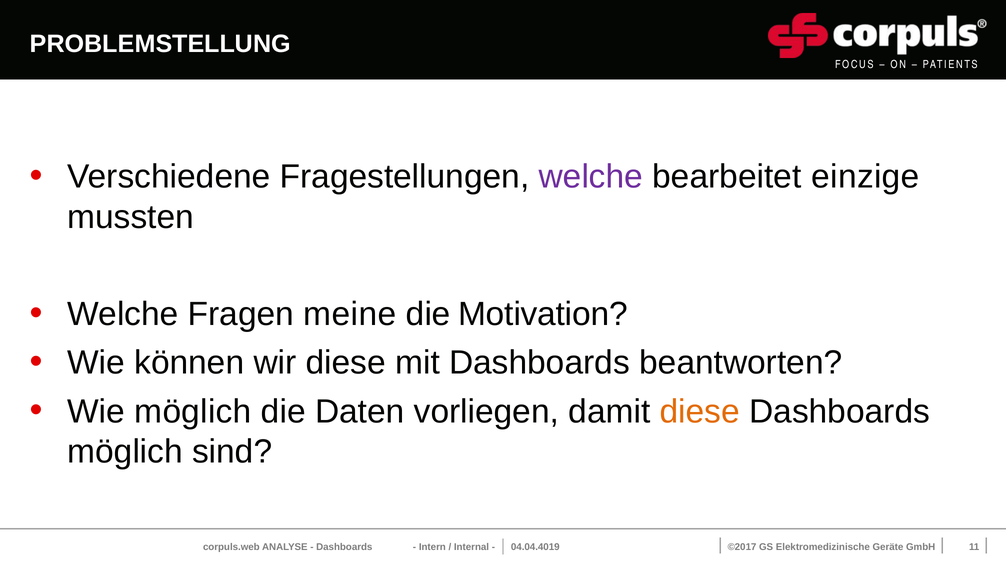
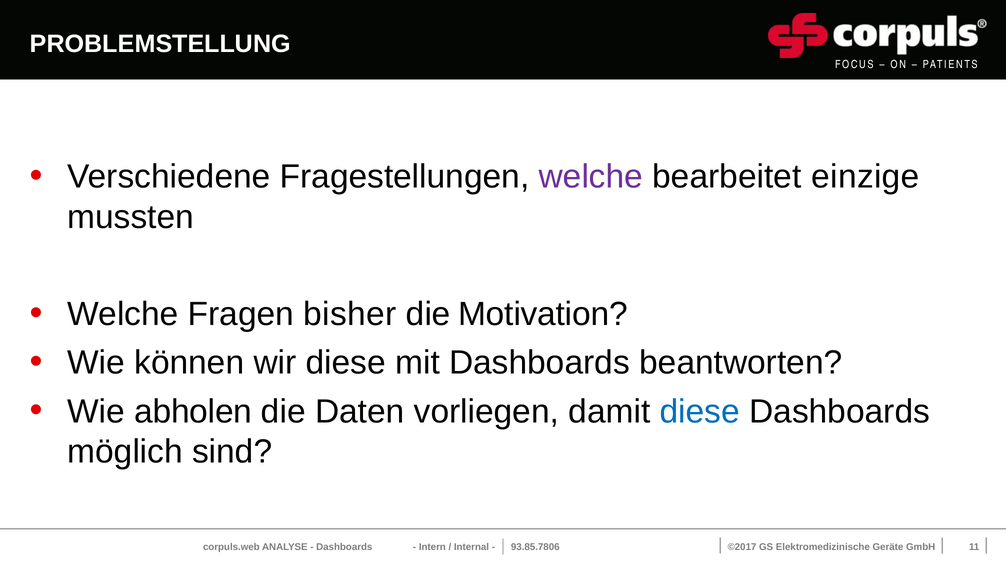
meine: meine -> bisher
Wie möglich: möglich -> abholen
diese at (700, 411) colour: orange -> blue
04.04.4019: 04.04.4019 -> 93.85.7806
